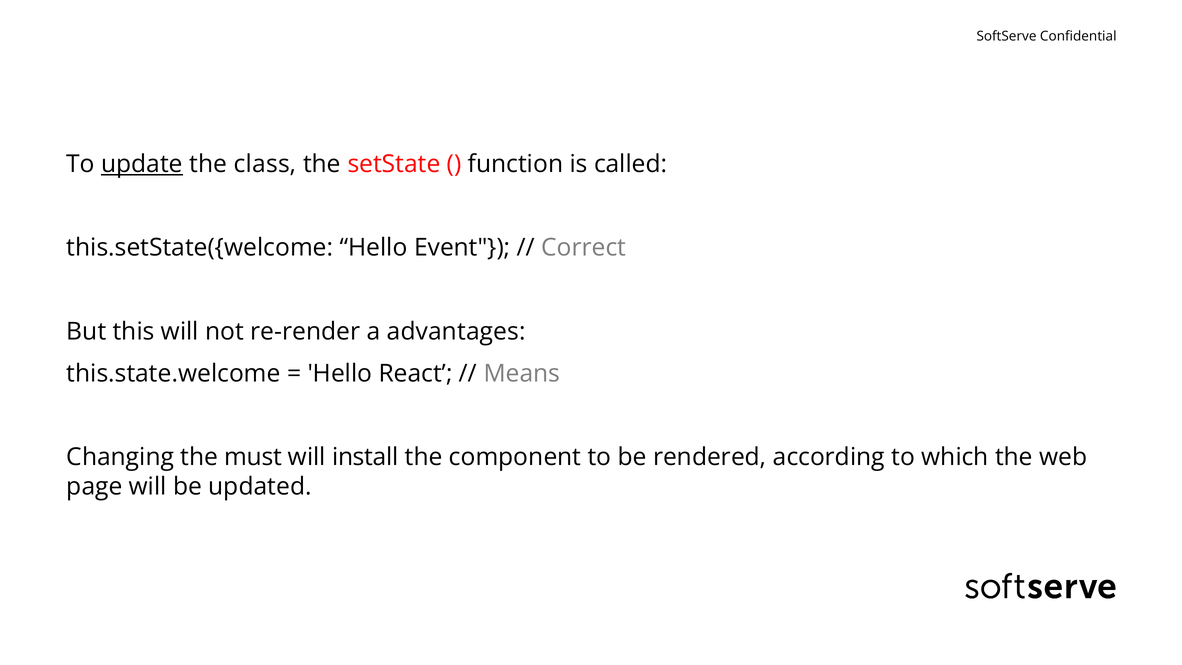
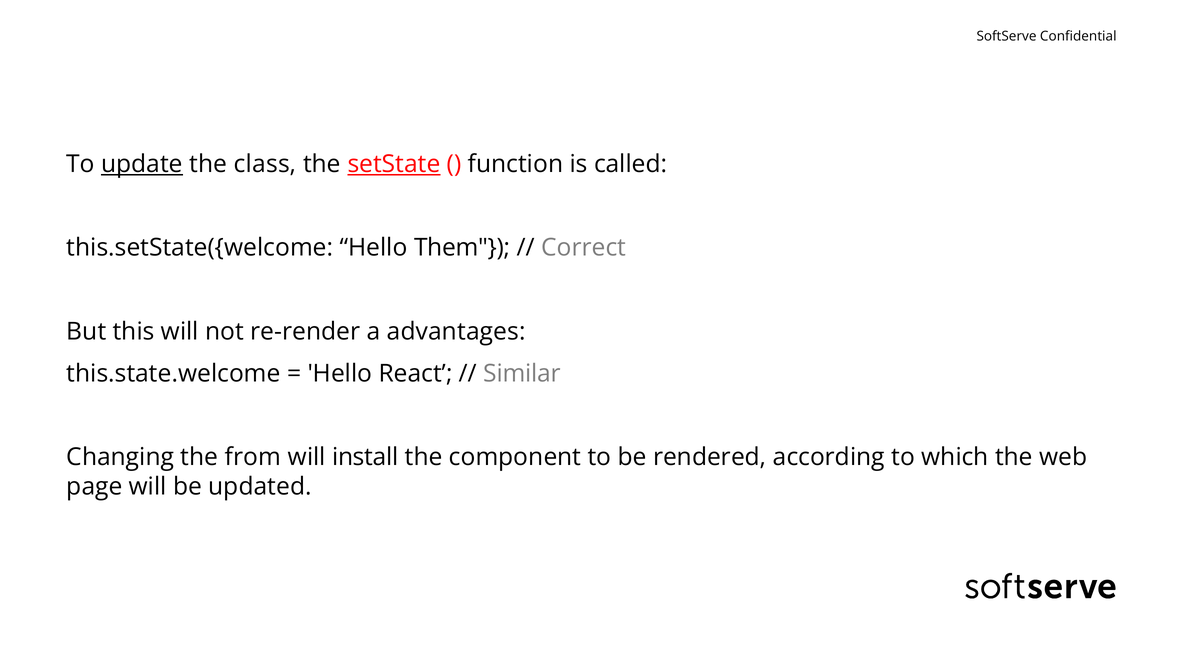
setState underline: none -> present
Event: Event -> Them
Means: Means -> Similar
must: must -> from
